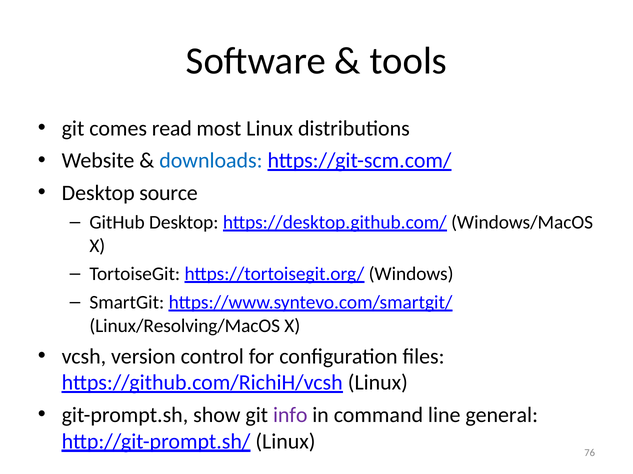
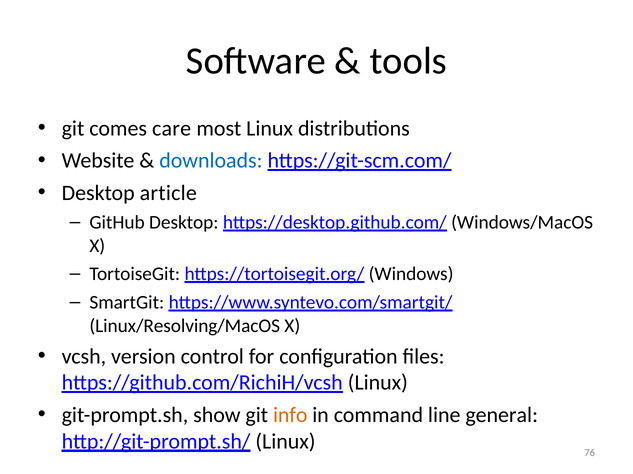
read: read -> care
source: source -> article
info colour: purple -> orange
